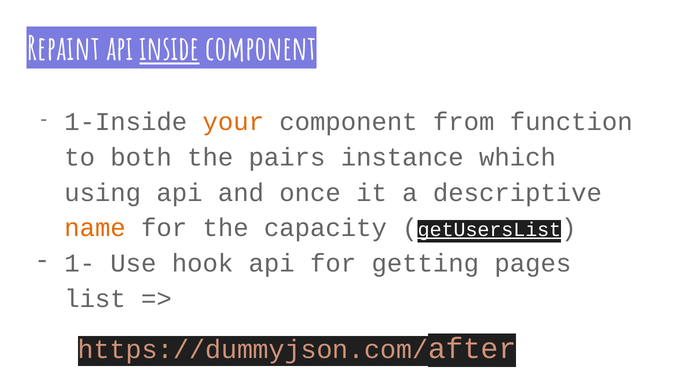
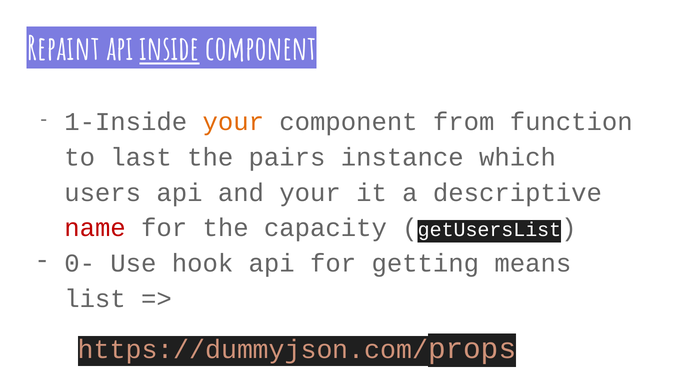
both: both -> last
using: using -> users
and once: once -> your
name colour: orange -> red
getUsersList underline: present -> none
1-: 1- -> 0-
pages: pages -> means
after: after -> props
